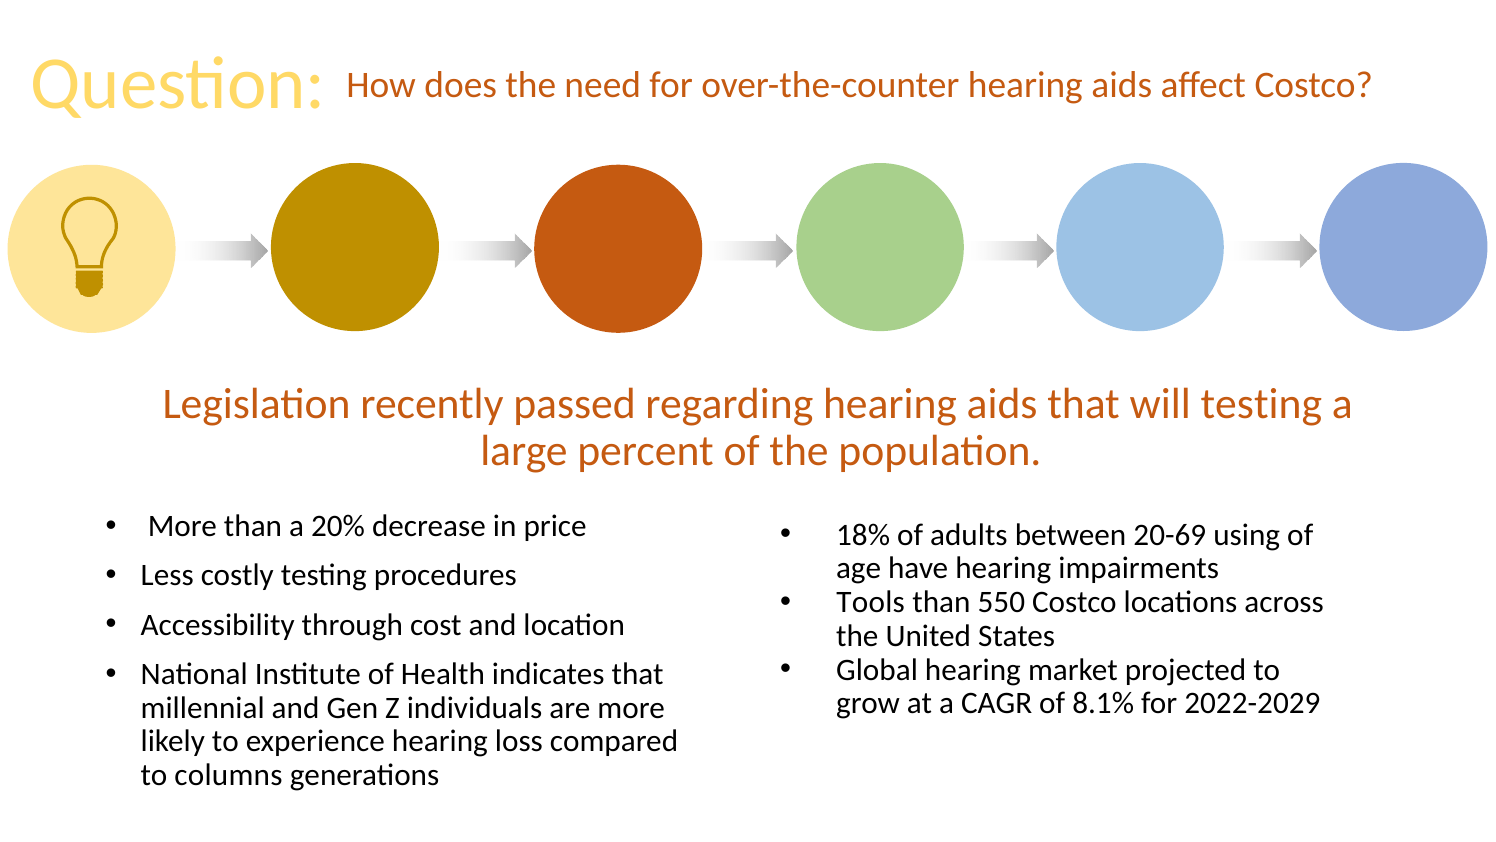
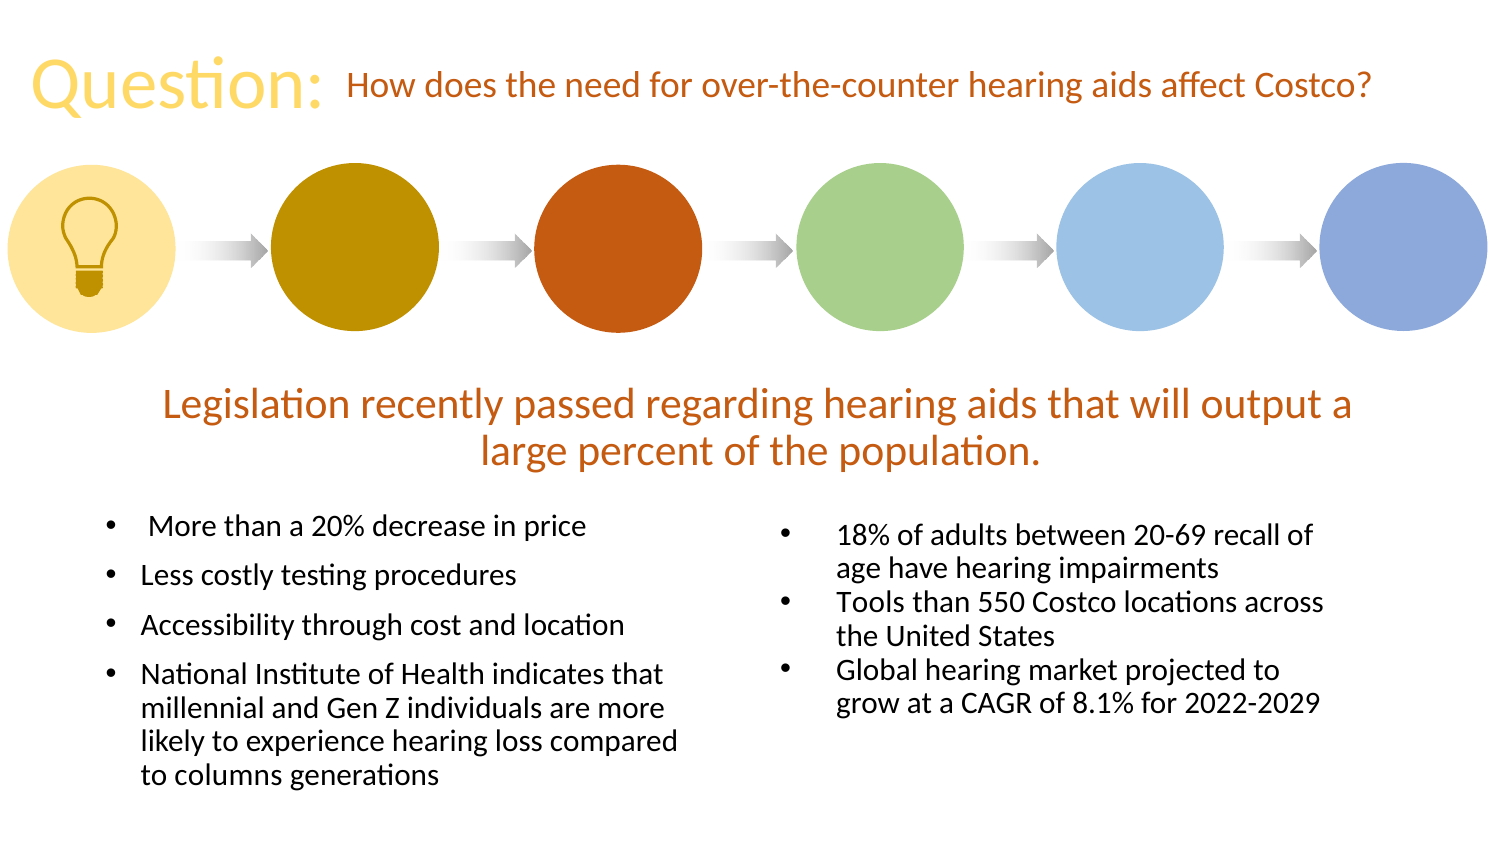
will testing: testing -> output
using: using -> recall
